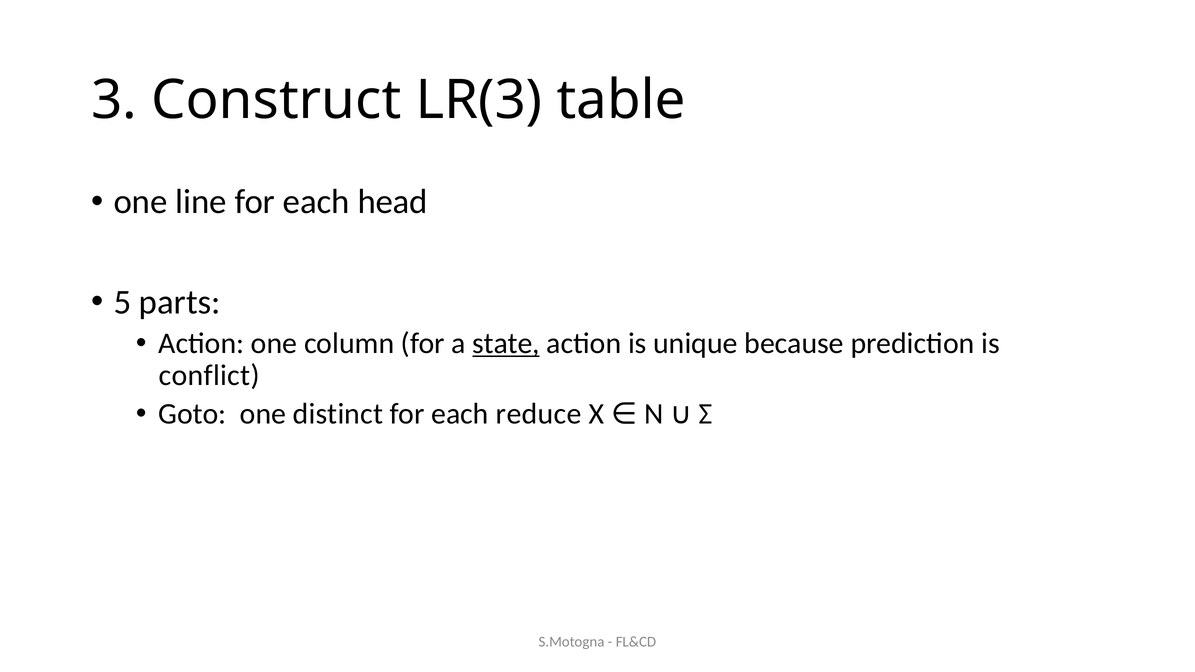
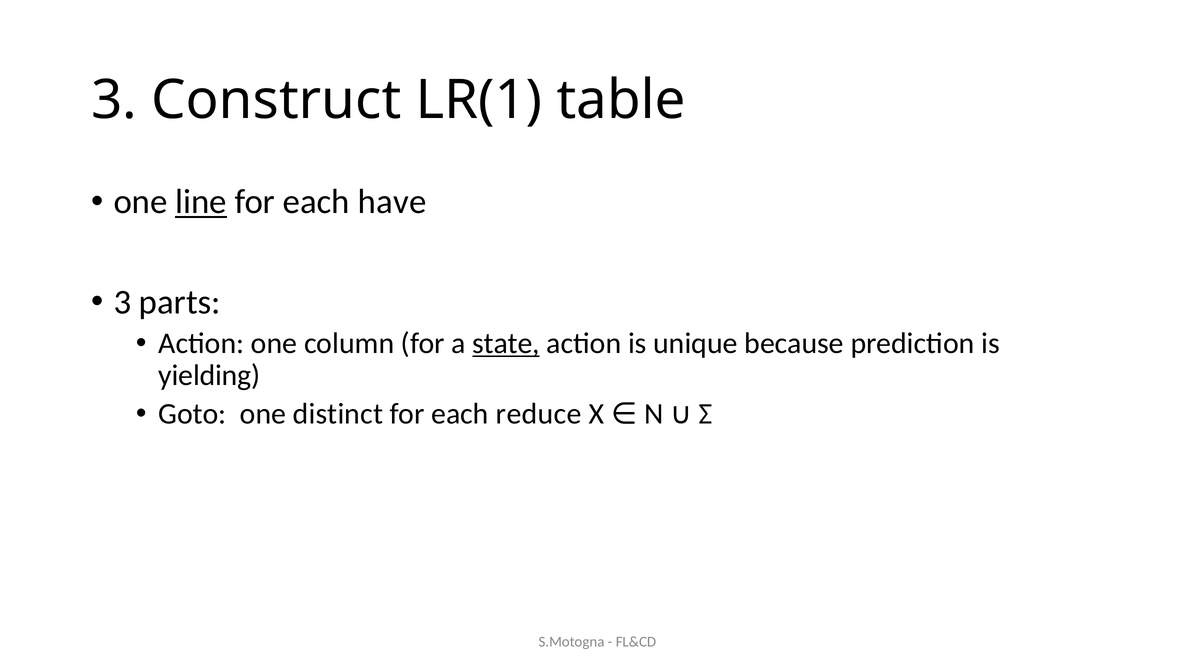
LR(3: LR(3 -> LR(1
line underline: none -> present
head: head -> have
5 at (122, 302): 5 -> 3
conflict: conflict -> yielding
